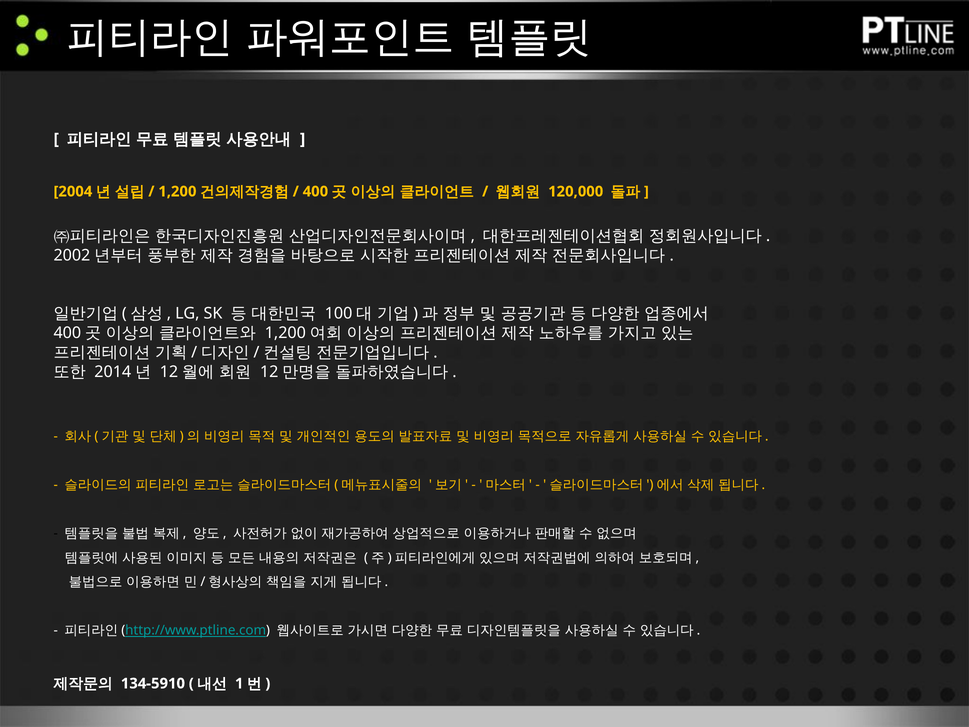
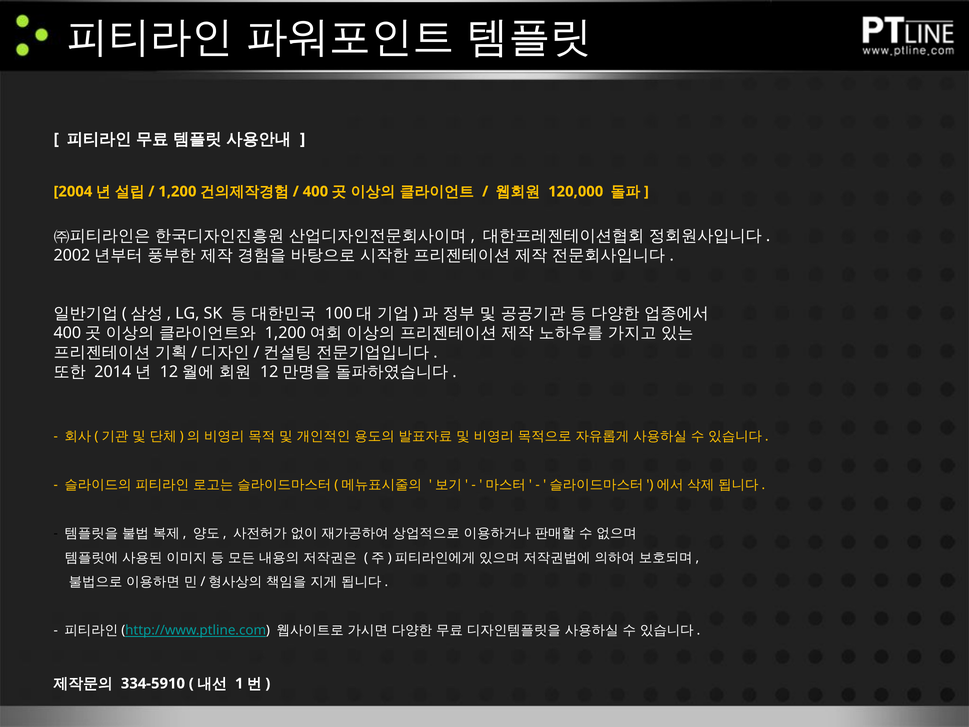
134-5910: 134-5910 -> 334-5910
